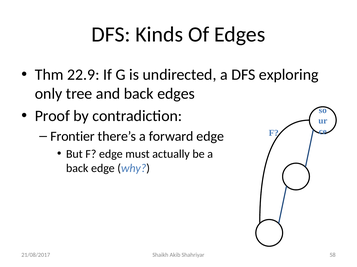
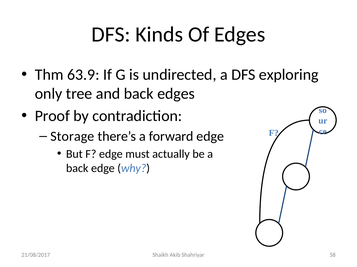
22.9: 22.9 -> 63.9
Frontier: Frontier -> Storage
